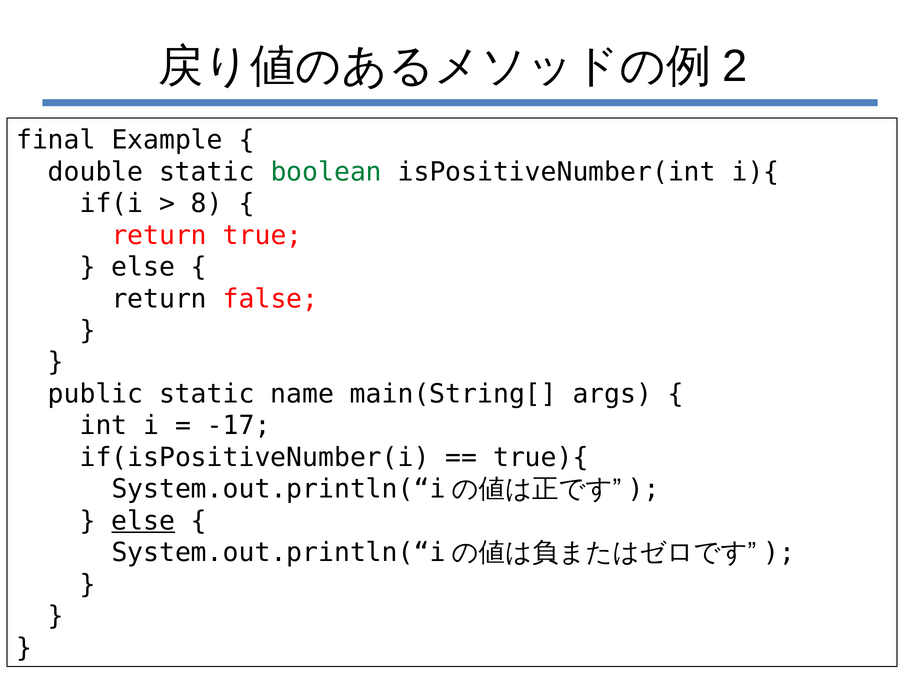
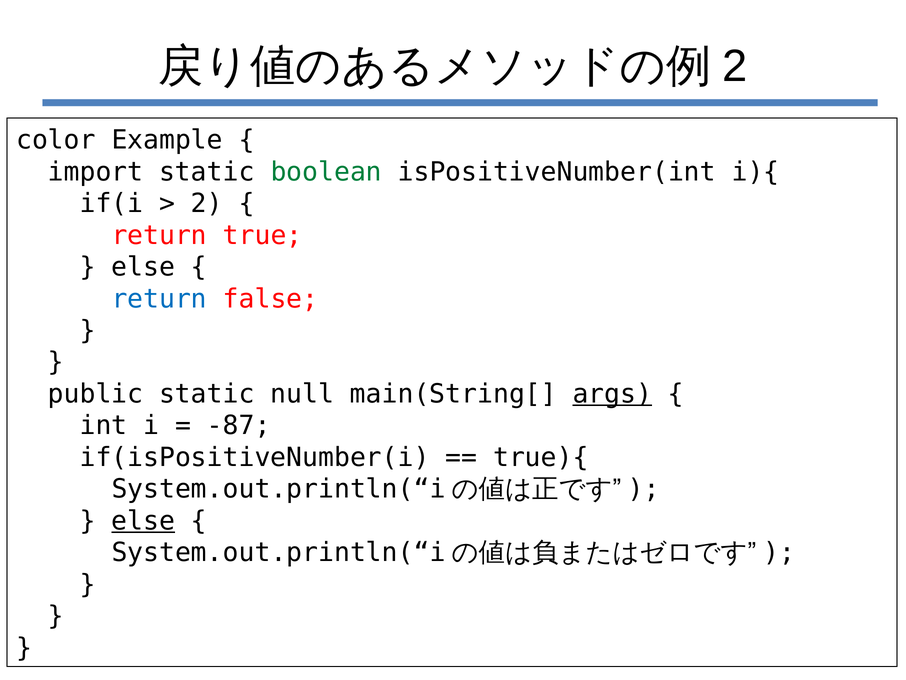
final: final -> color
double: double -> import
8 at (207, 203): 8 -> 2
return at (159, 299) colour: black -> blue
name: name -> null
args underline: none -> present
-17: -17 -> -87
